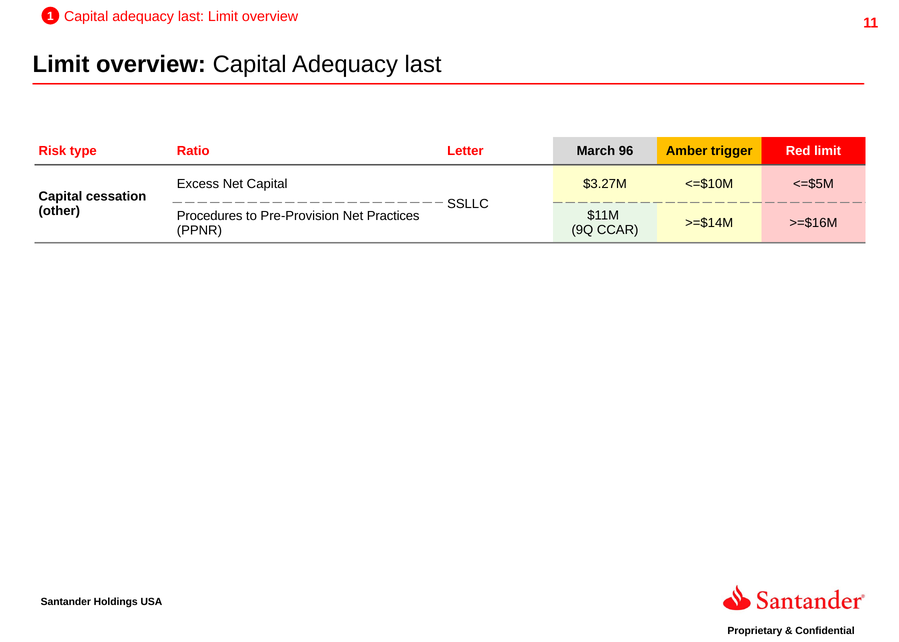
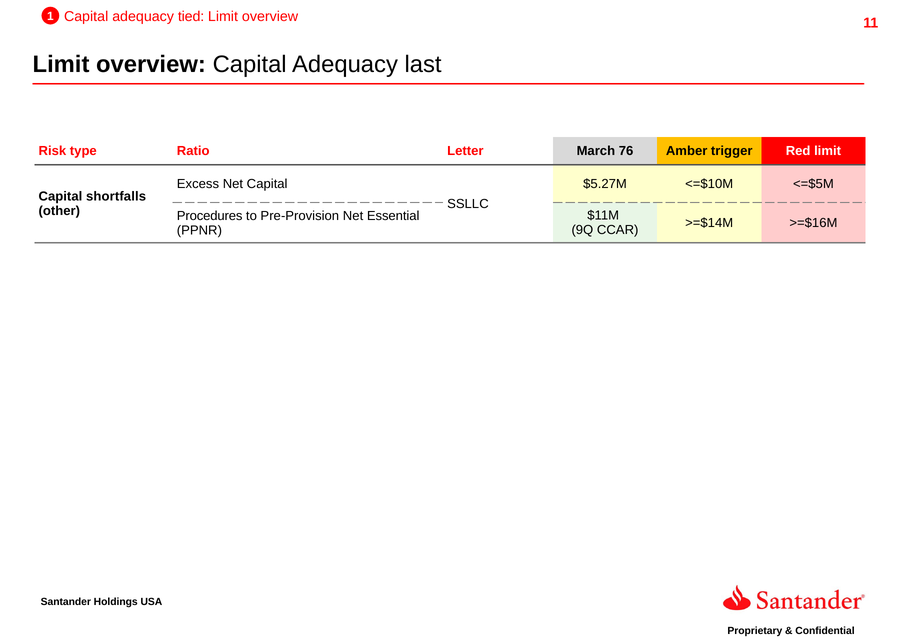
last at (191, 16): last -> tied
96: 96 -> 76
$3.27M: $3.27M -> $5.27M
cessation: cessation -> shortfalls
Practices: Practices -> Essential
